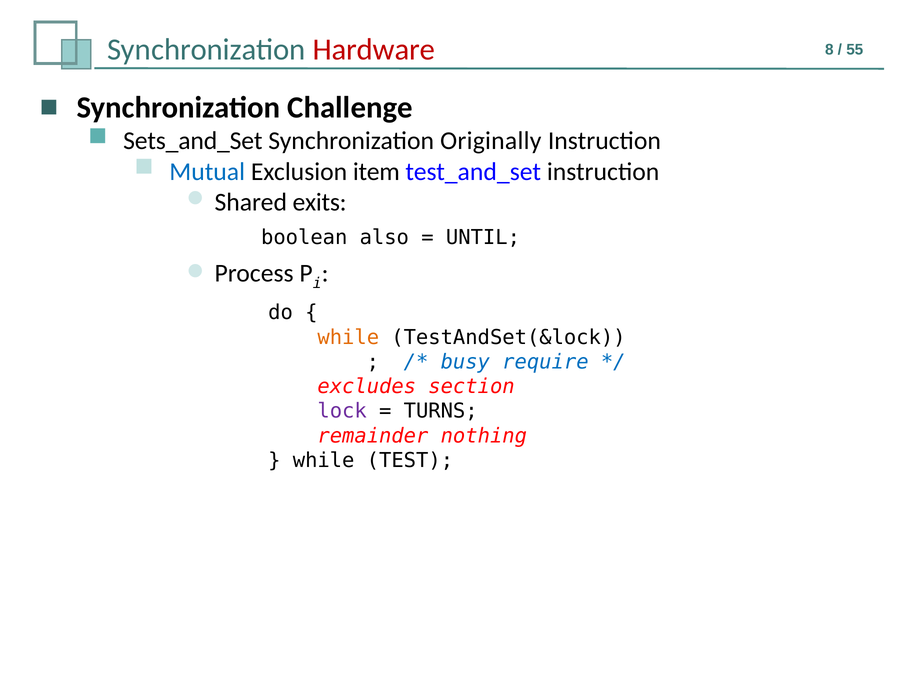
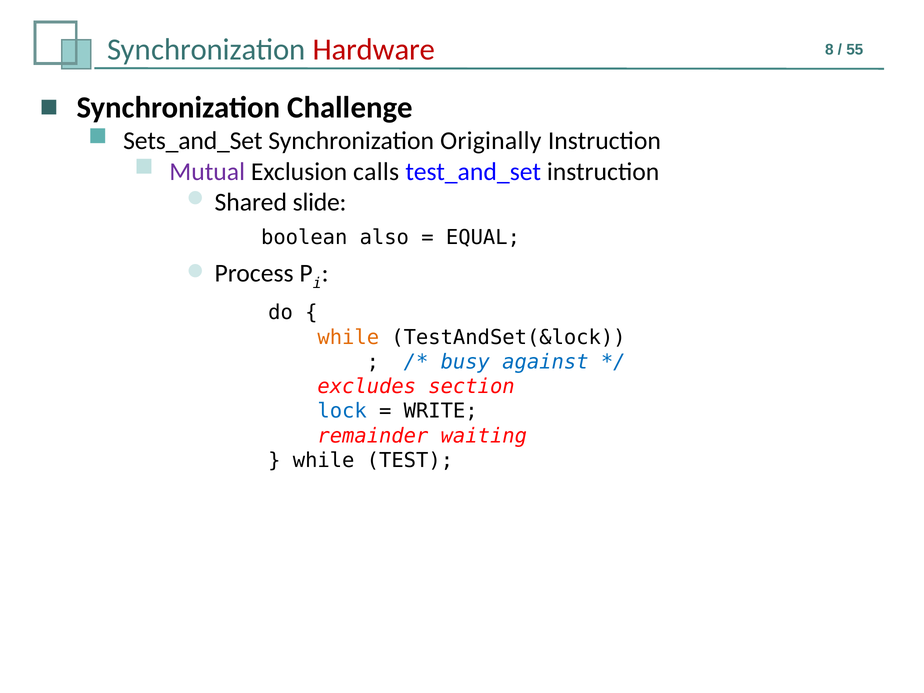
Mutual colour: blue -> purple
item: item -> calls
exits: exits -> slide
UNTIL: UNTIL -> EQUAL
require: require -> against
lock colour: purple -> blue
TURNS: TURNS -> WRITE
nothing: nothing -> waiting
